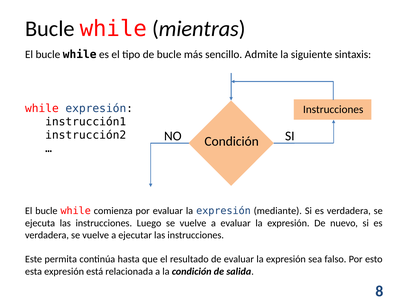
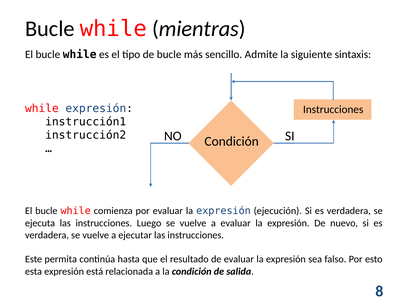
mediante: mediante -> ejecución
